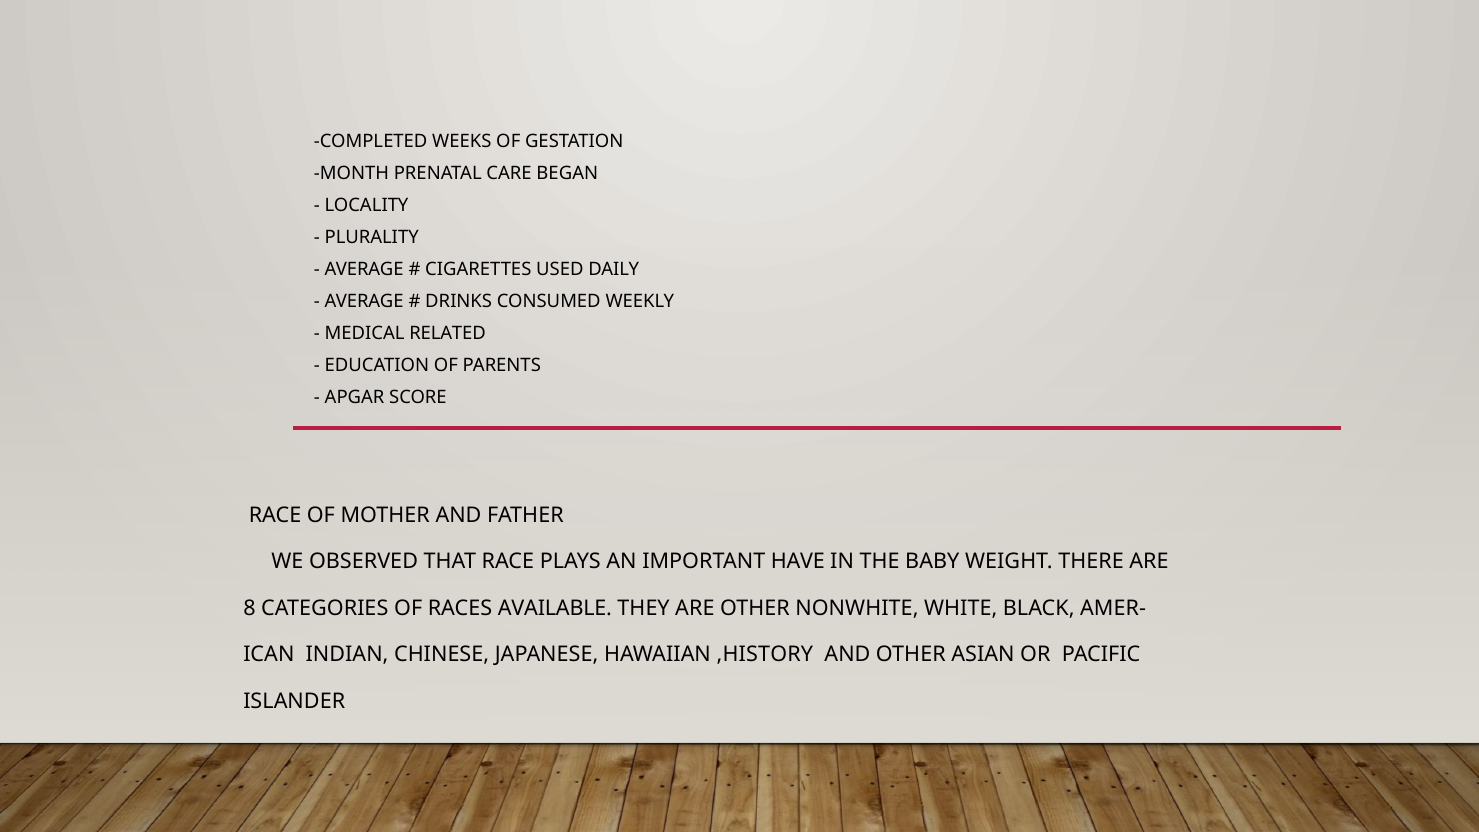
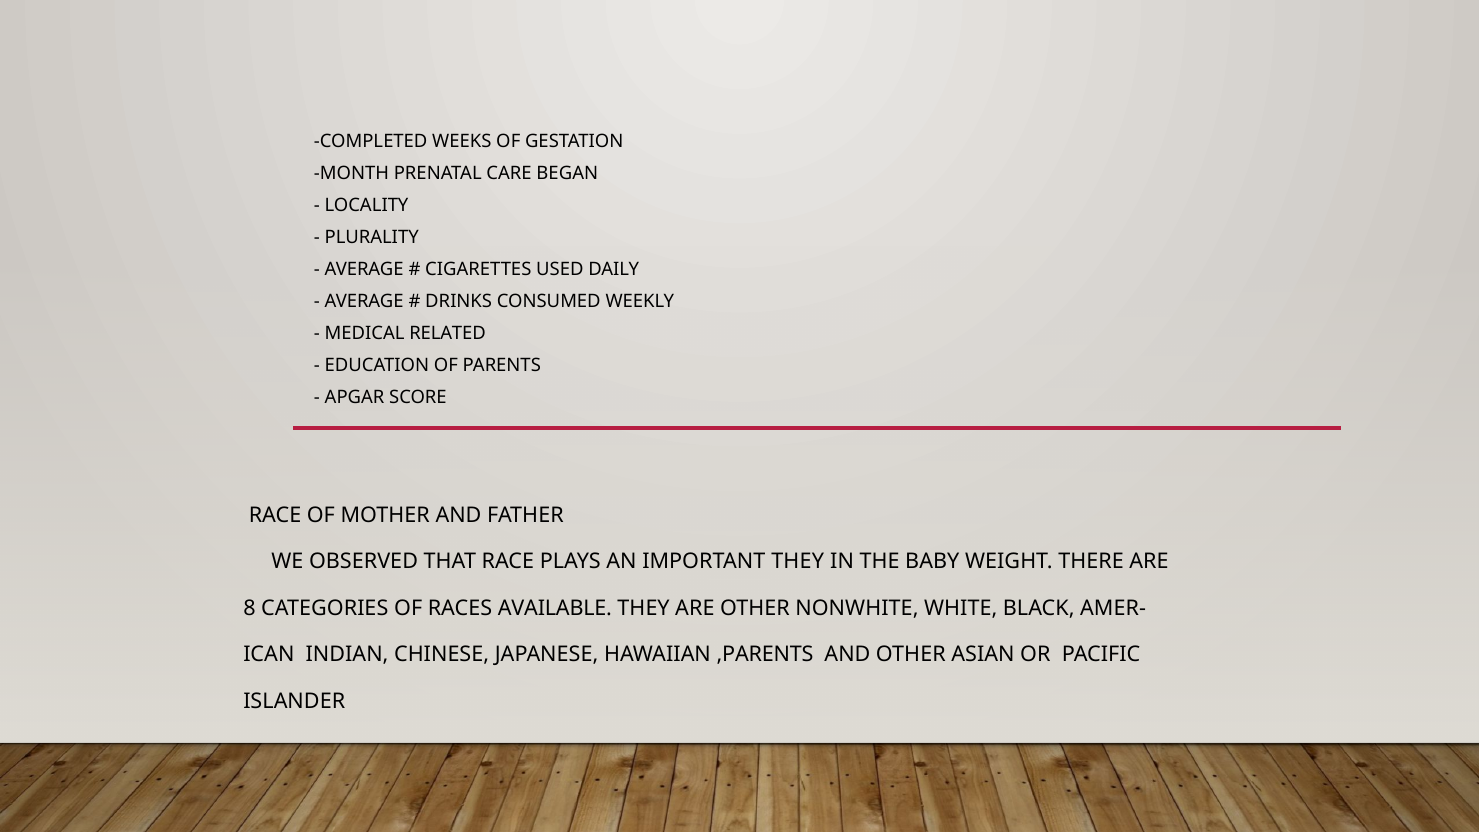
IMPORTANT HAVE: HAVE -> THEY
,HISTORY: ,HISTORY -> ,PARENTS
